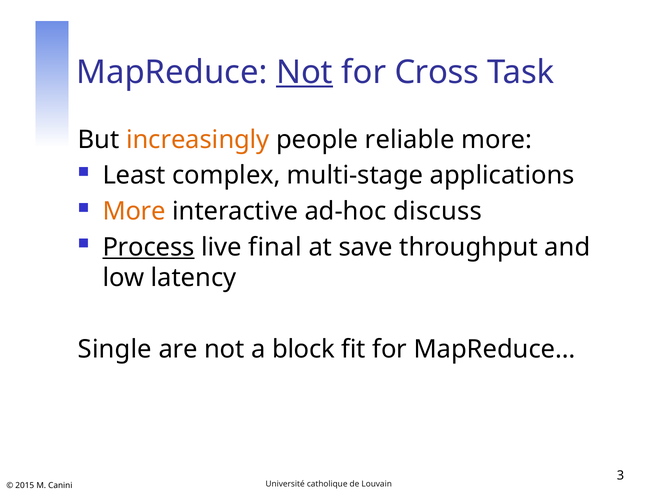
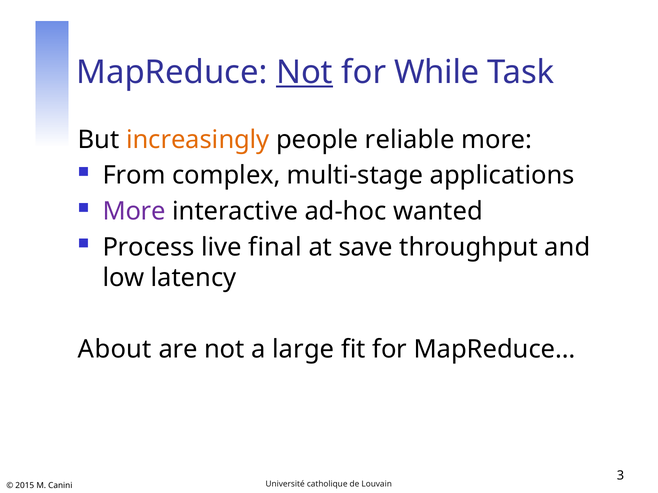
Cross: Cross -> While
Least: Least -> From
More at (134, 212) colour: orange -> purple
discuss: discuss -> wanted
Process underline: present -> none
Single: Single -> About
block: block -> large
